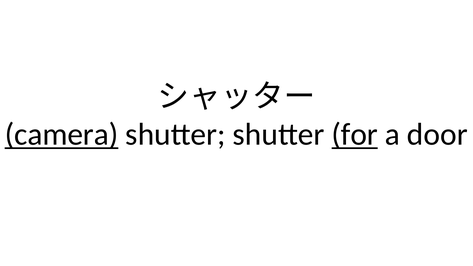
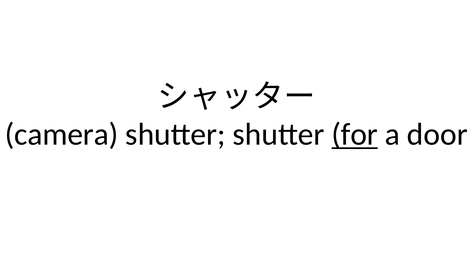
camera underline: present -> none
